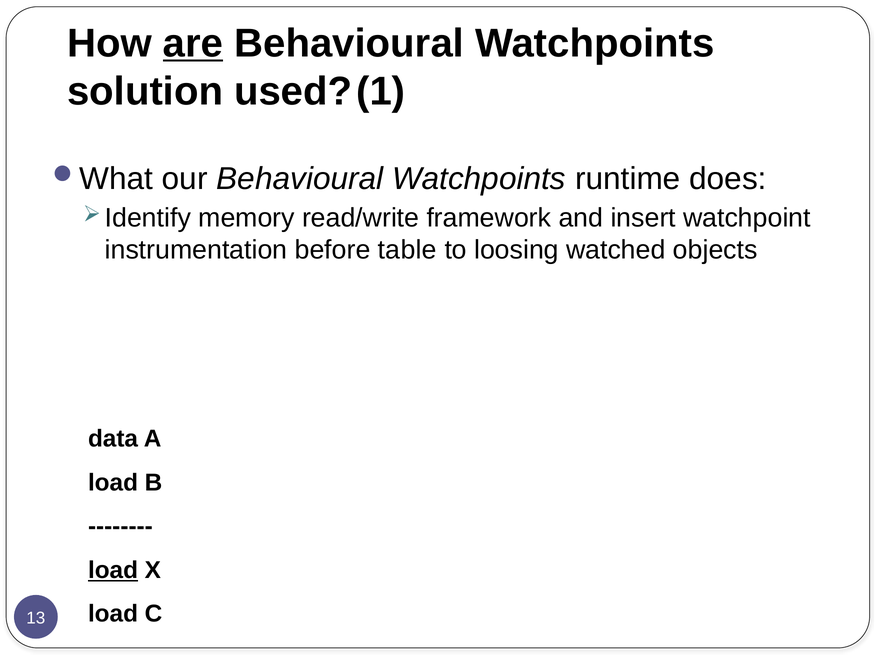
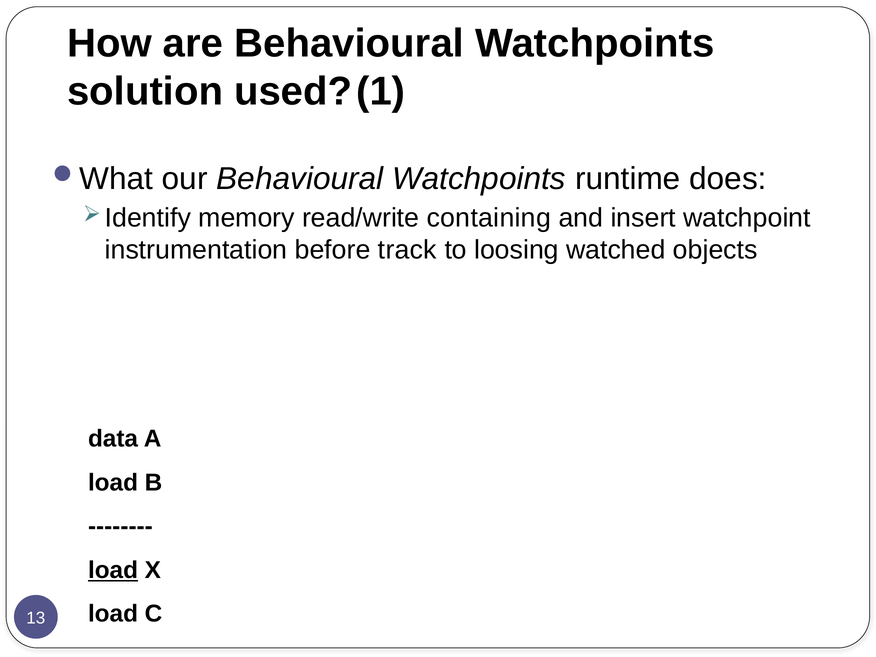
are underline: present -> none
framework: framework -> containing
table: table -> track
